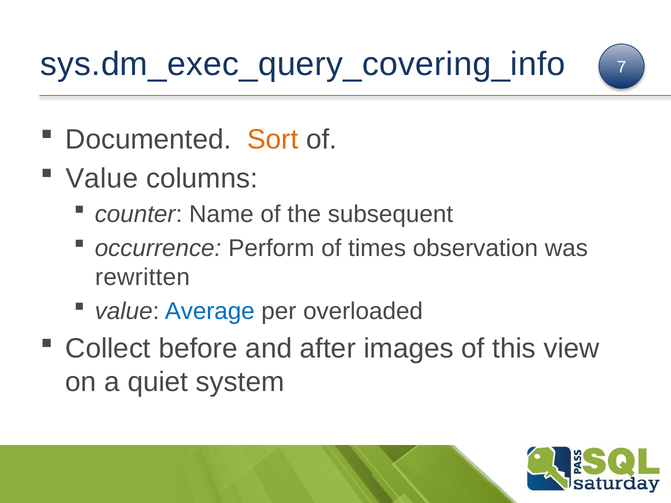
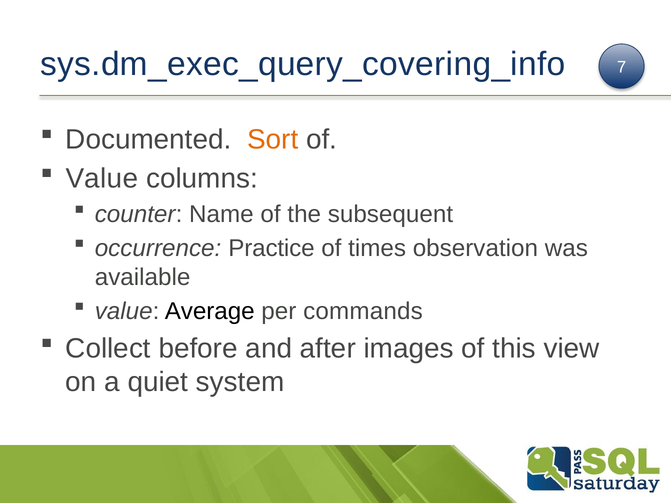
Perform: Perform -> Practice
rewritten: rewritten -> available
Average colour: blue -> black
overloaded: overloaded -> commands
